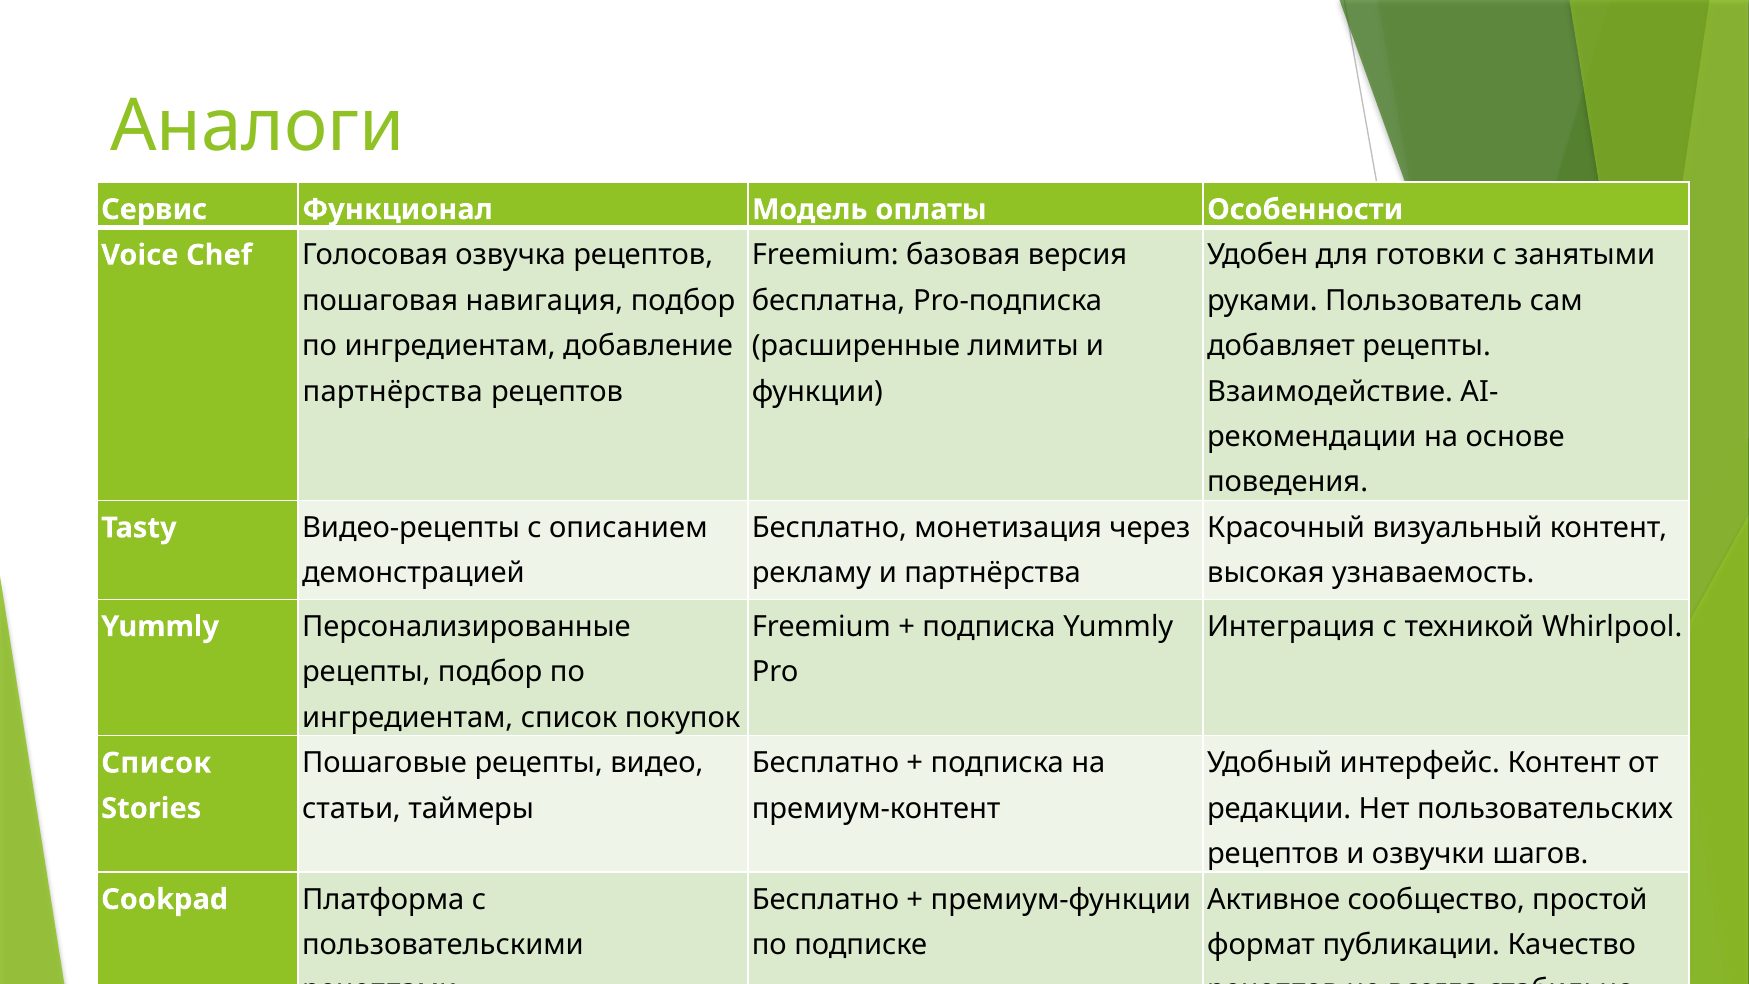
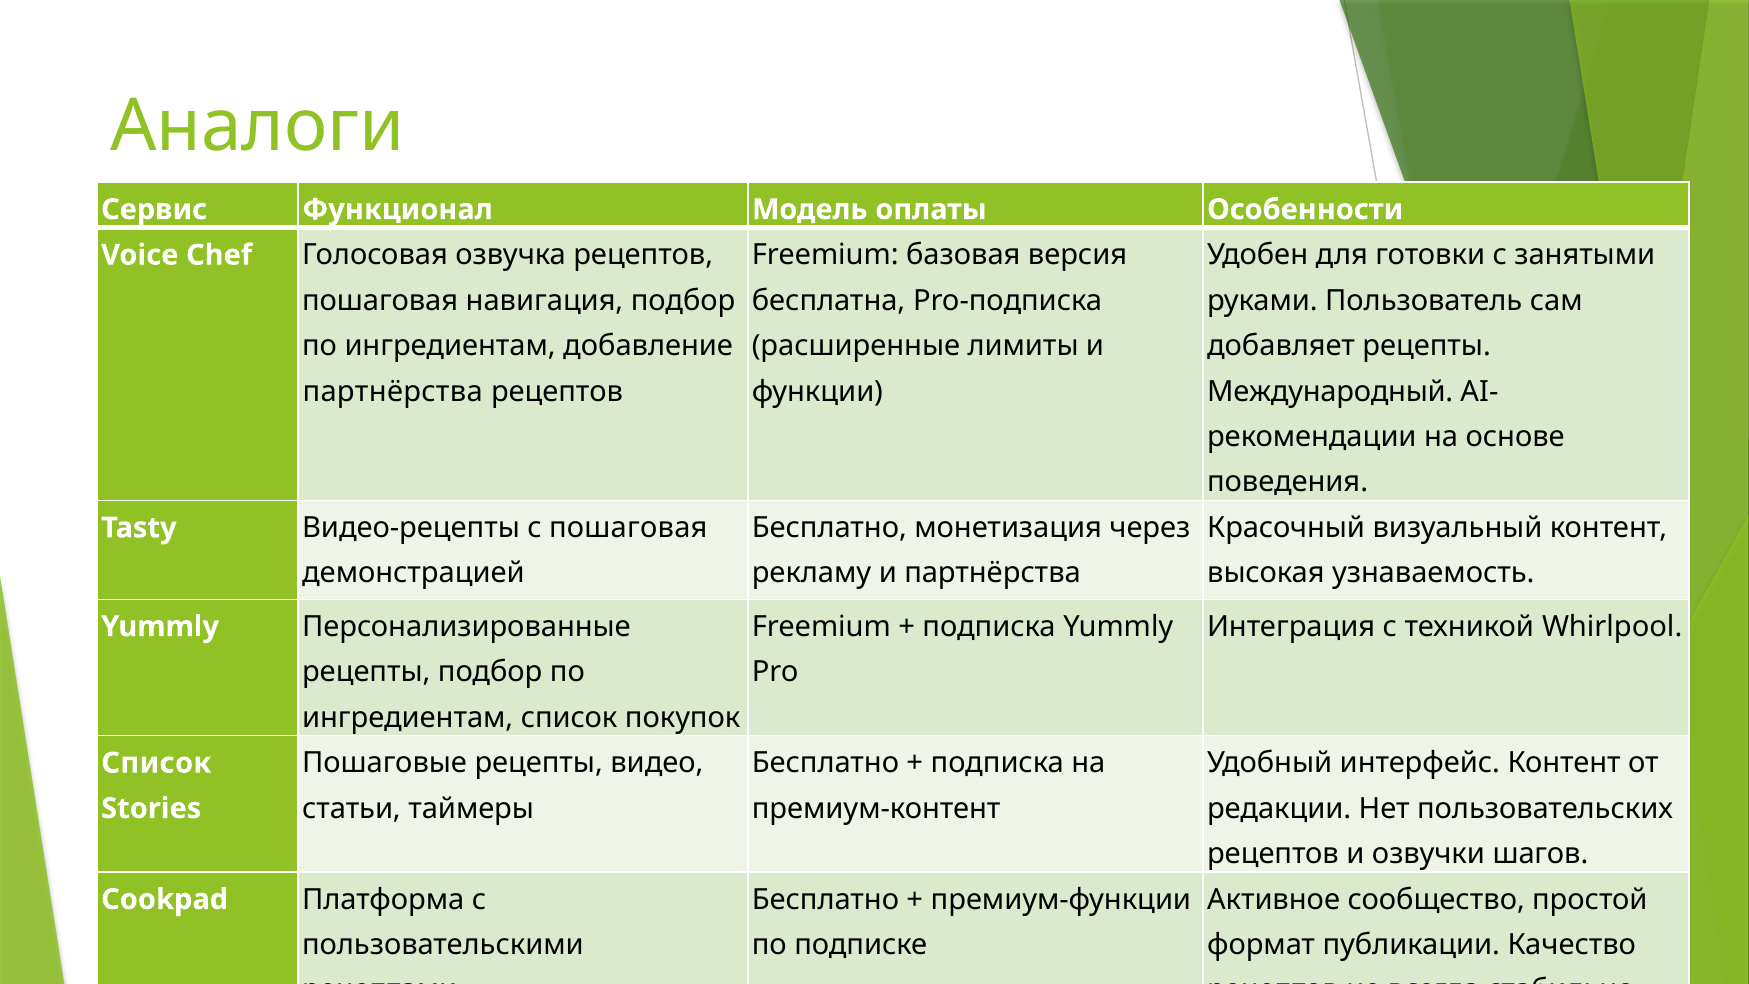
Взаимодействие: Взаимодействие -> Международный
с описанием: описанием -> пошаговая
